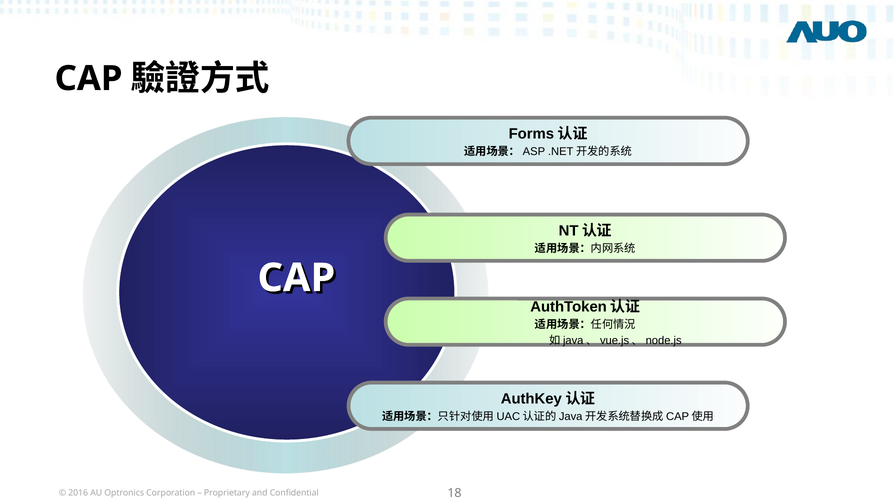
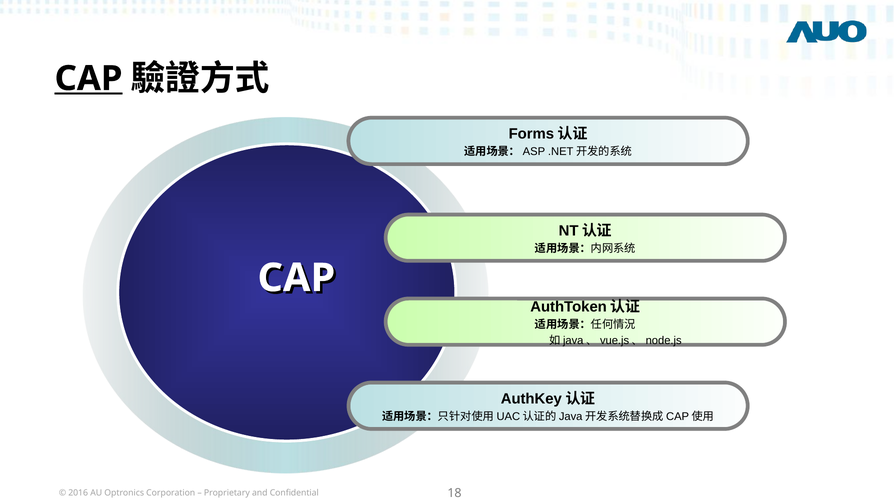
CAP at (89, 79) underline: none -> present
